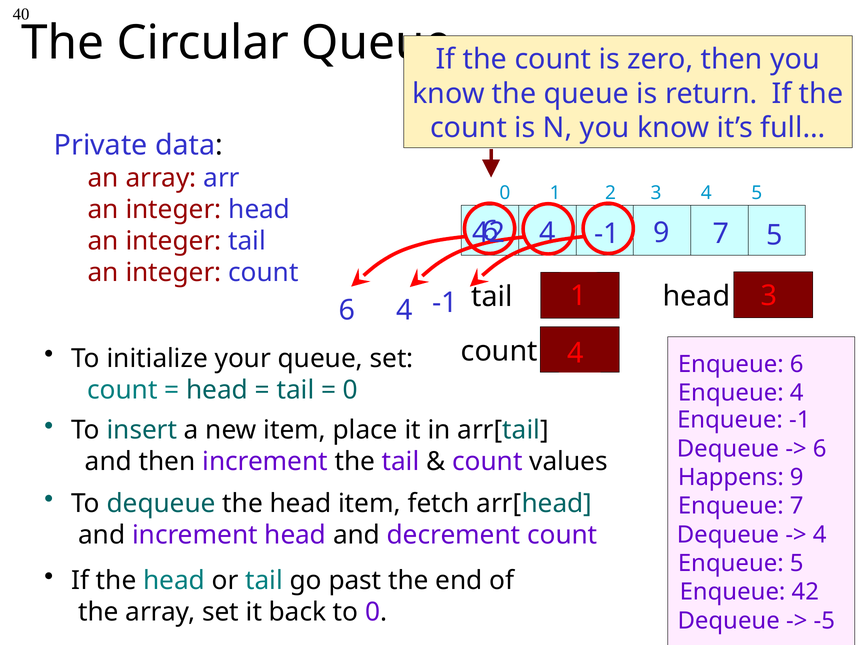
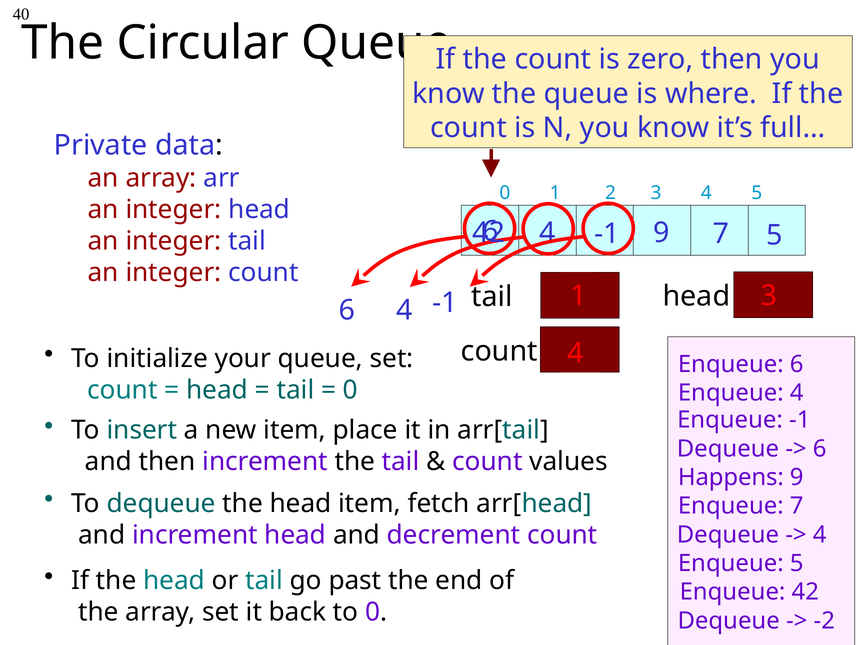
return: return -> where
-5: -5 -> -2
